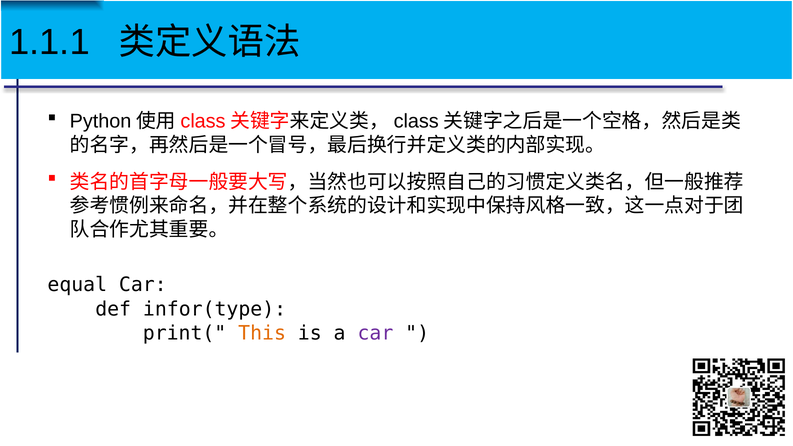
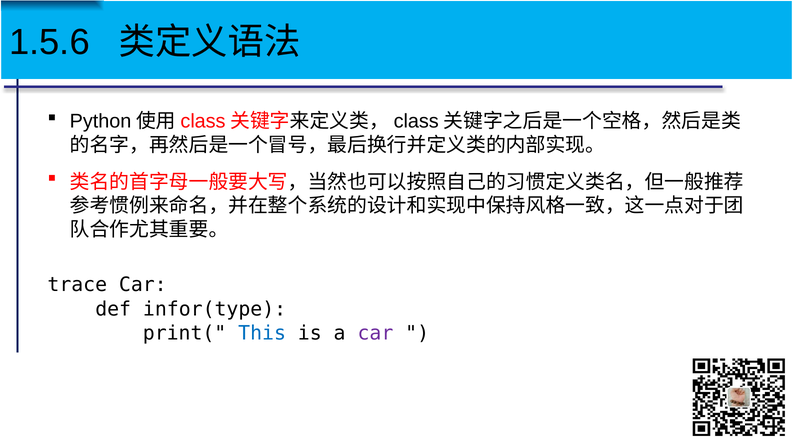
1.1.1: 1.1.1 -> 1.5.6
equal: equal -> trace
This colour: orange -> blue
